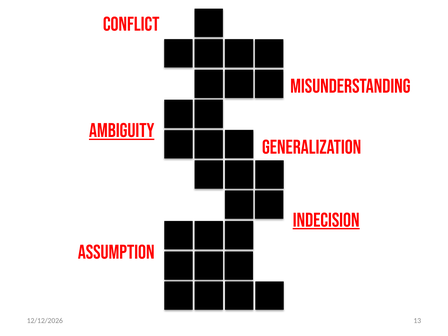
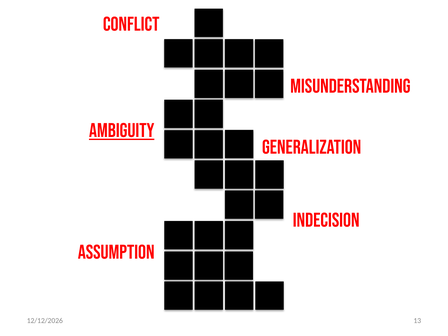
INDECISION underline: present -> none
